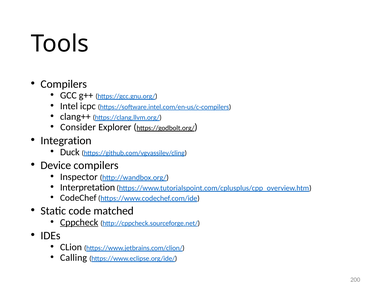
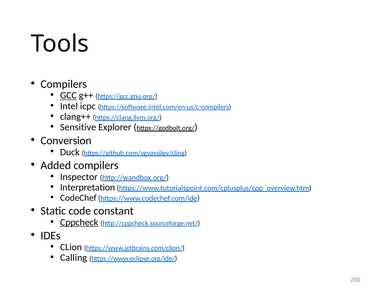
GCC underline: none -> present
Consider: Consider -> Sensitive
Integration: Integration -> Conversion
Device: Device -> Added
matched: matched -> constant
